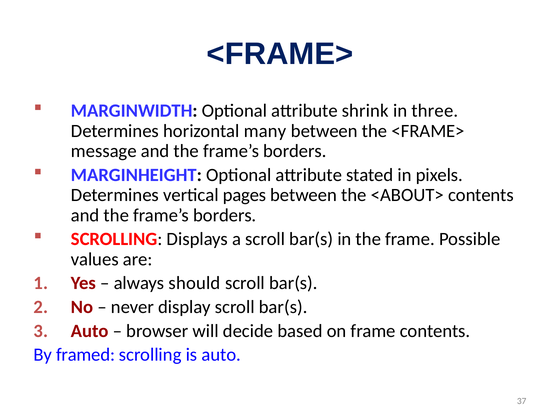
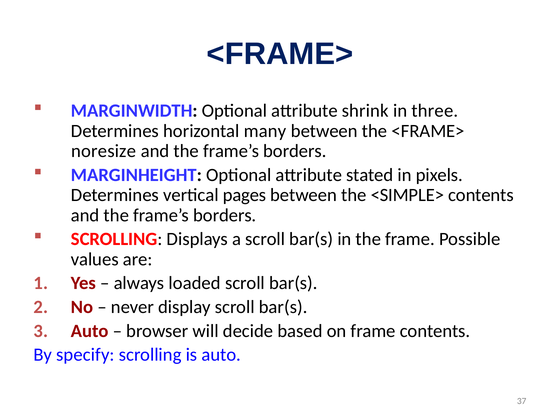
message: message -> noresize
<ABOUT>: <ABOUT> -> <SIMPLE>
should: should -> loaded
framed: framed -> specify
